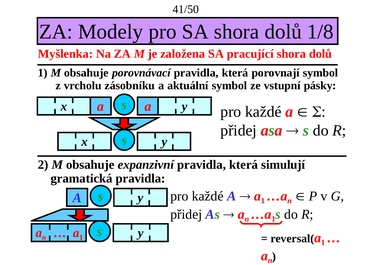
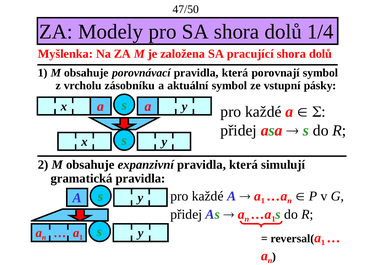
41/50: 41/50 -> 47/50
1/8: 1/8 -> 1/4
